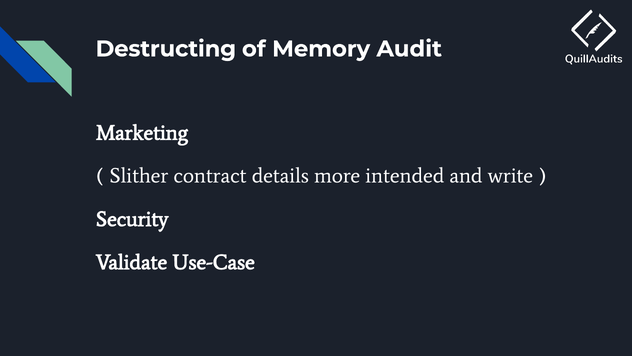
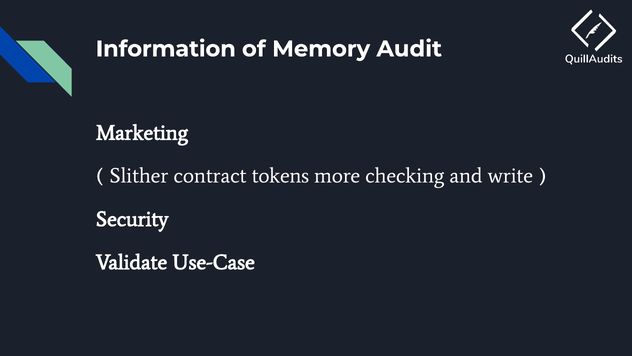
Destructing: Destructing -> Information
details: details -> tokens
intended: intended -> checking
